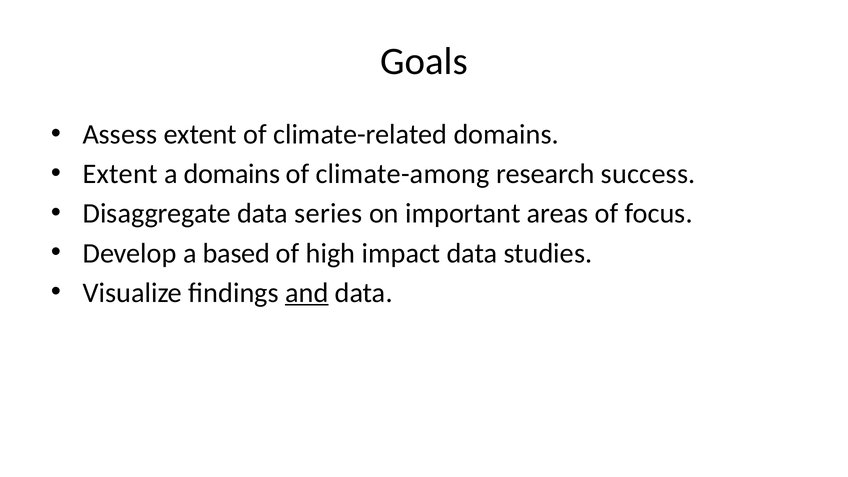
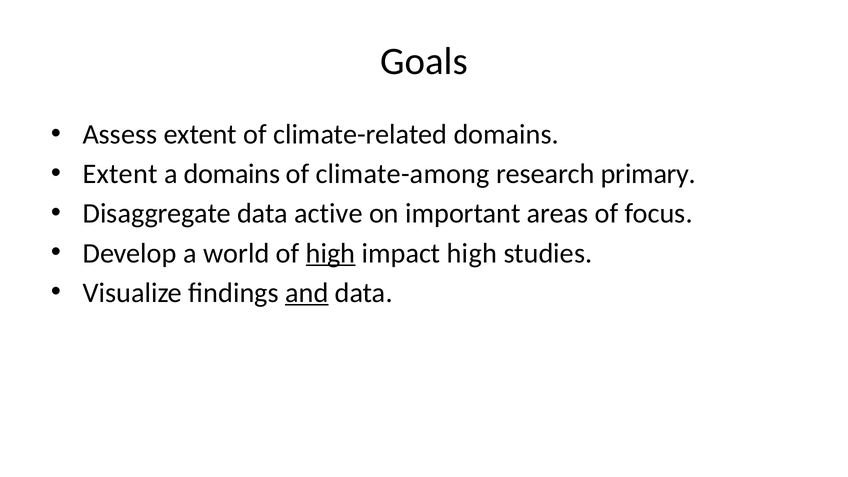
success: success -> primary
series: series -> active
based: based -> world
high at (331, 253) underline: none -> present
impact data: data -> high
